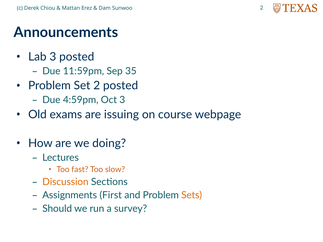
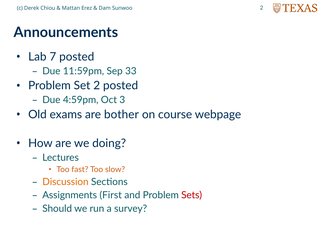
Lab 3: 3 -> 7
35: 35 -> 33
issuing: issuing -> bother
Sets colour: orange -> red
